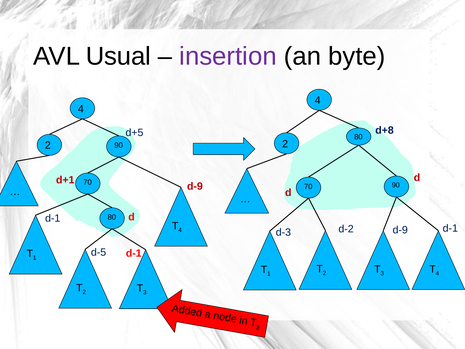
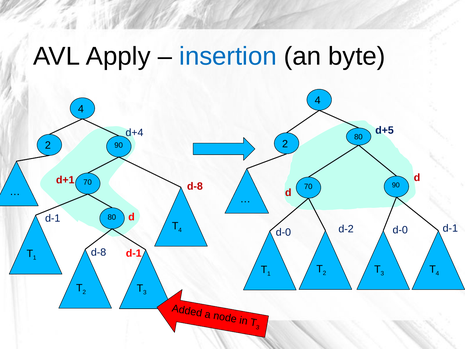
Usual: Usual -> Apply
insertion colour: purple -> blue
d+8: d+8 -> d+5
d+5: d+5 -> d+4
d-9 at (195, 186): d-9 -> d-8
d-9 at (400, 230): d-9 -> d-0
d-3 at (283, 232): d-3 -> d-0
d-5 at (99, 252): d-5 -> d-8
